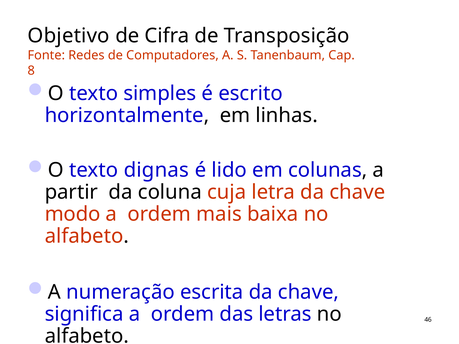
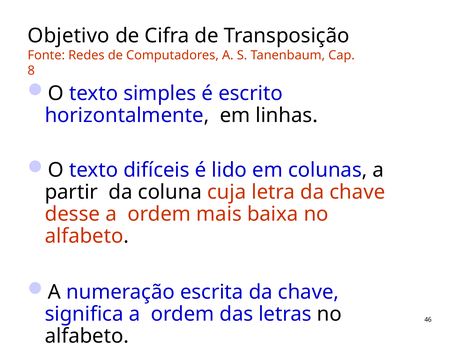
dignas: dignas -> difíceis
modo: modo -> desse
